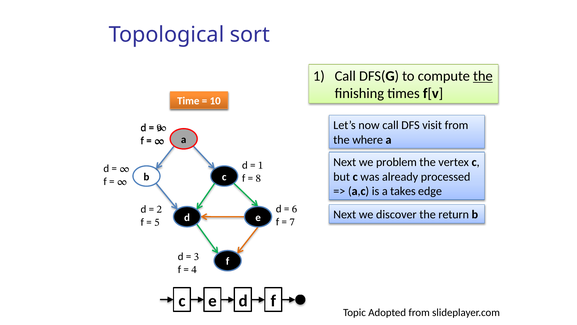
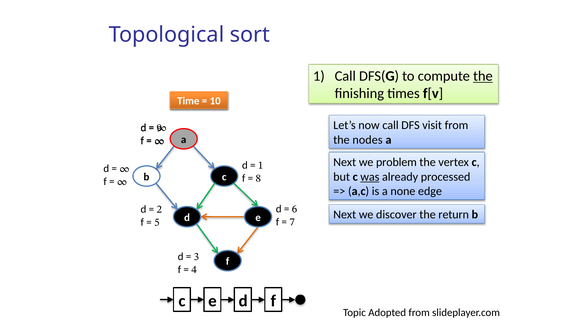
where: where -> nodes
was underline: none -> present
takes: takes -> none
